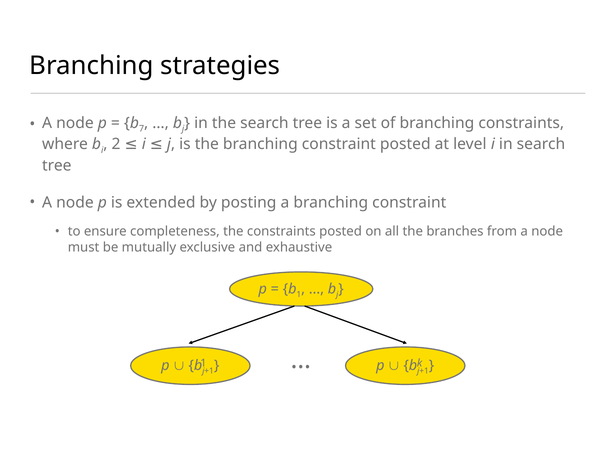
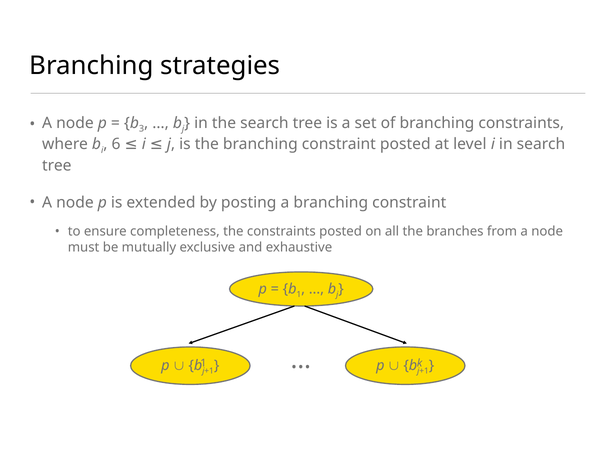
7: 7 -> 3
2: 2 -> 6
